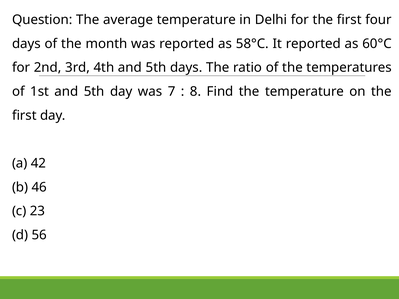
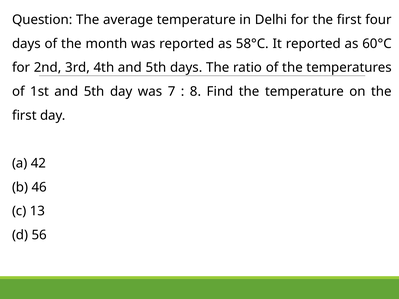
23: 23 -> 13
